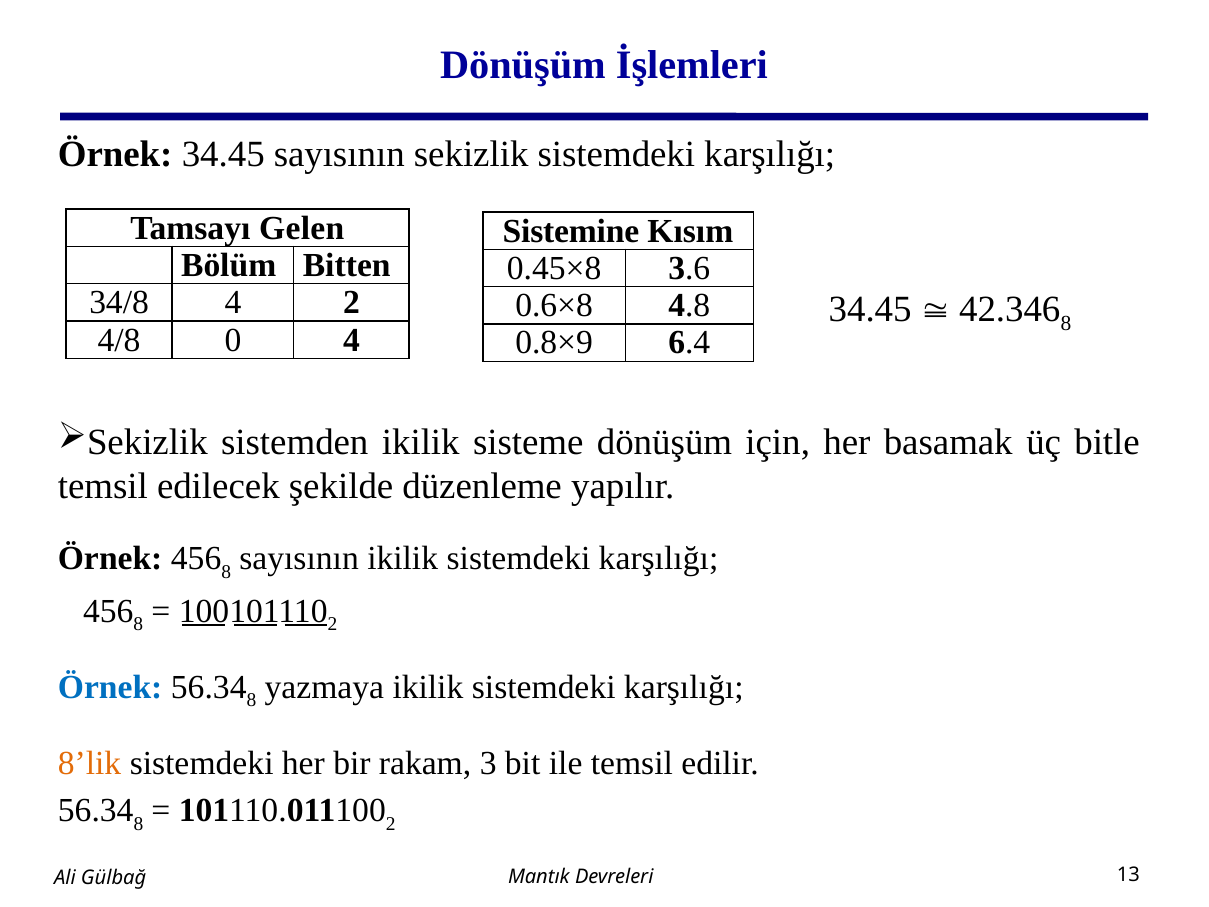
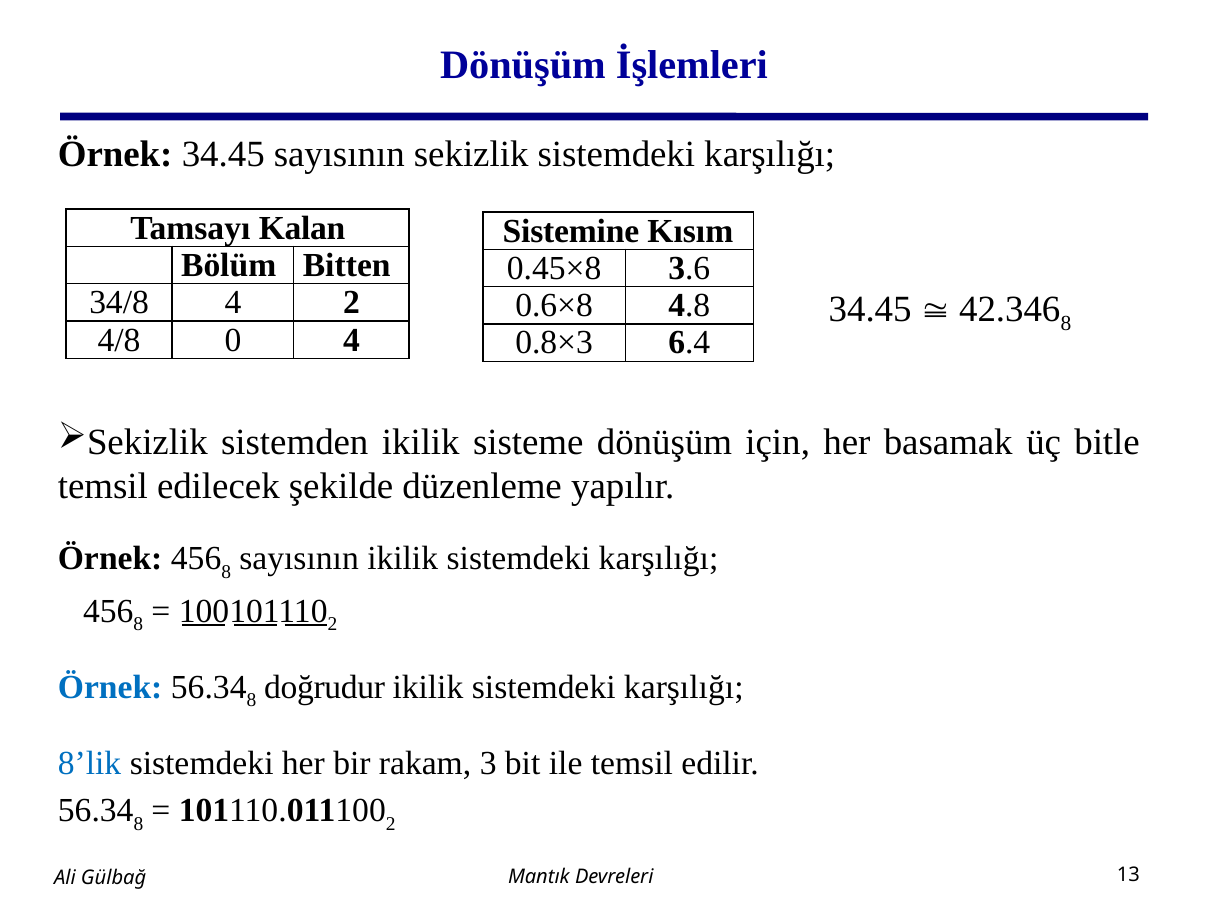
Gelen: Gelen -> Kalan
0.8×9: 0.8×9 -> 0.8×3
yazmaya: yazmaya -> doğrudur
8’lik colour: orange -> blue
